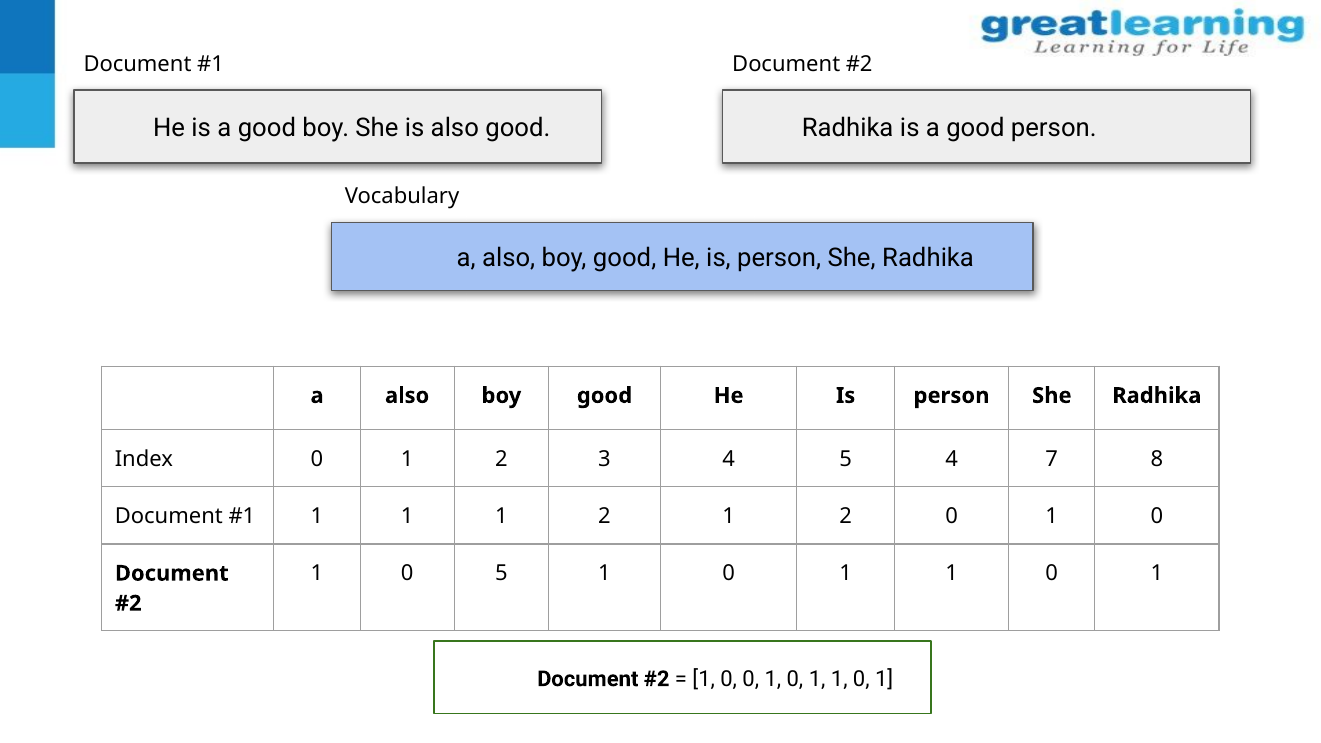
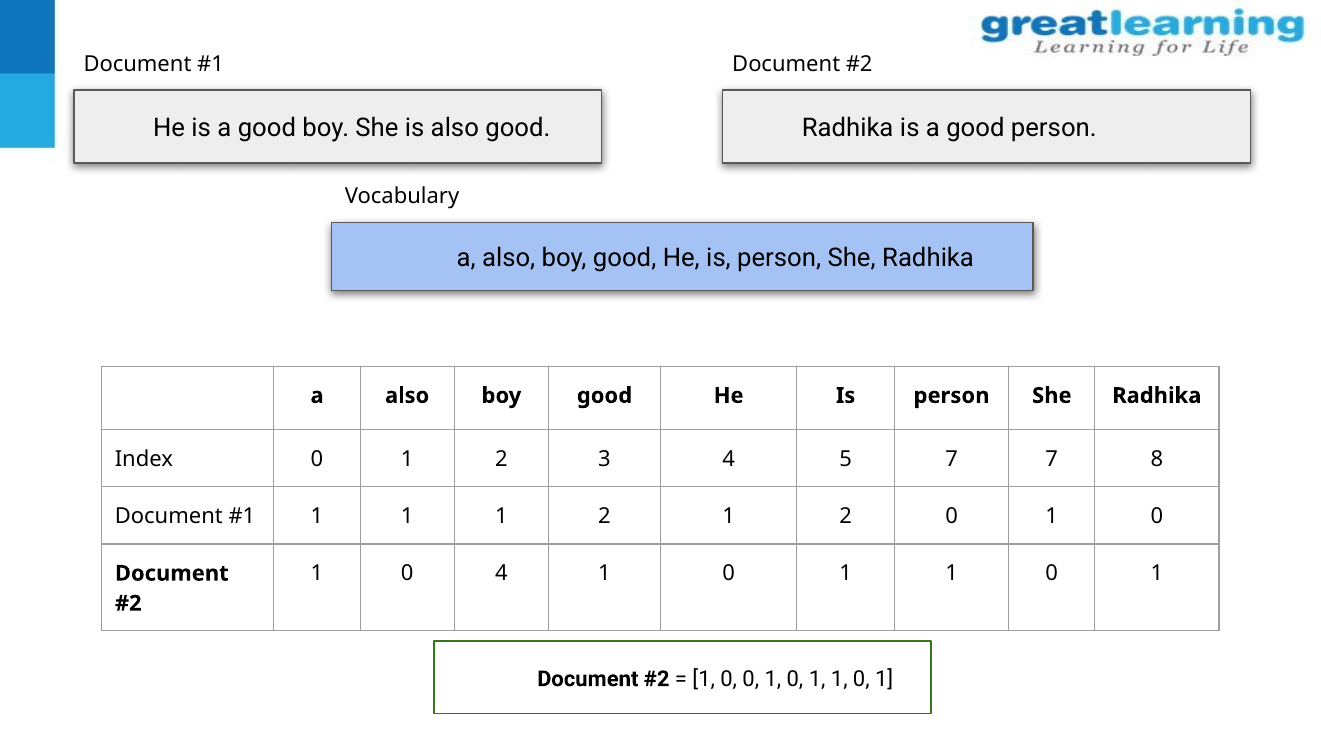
5 4: 4 -> 7
0 5: 5 -> 4
